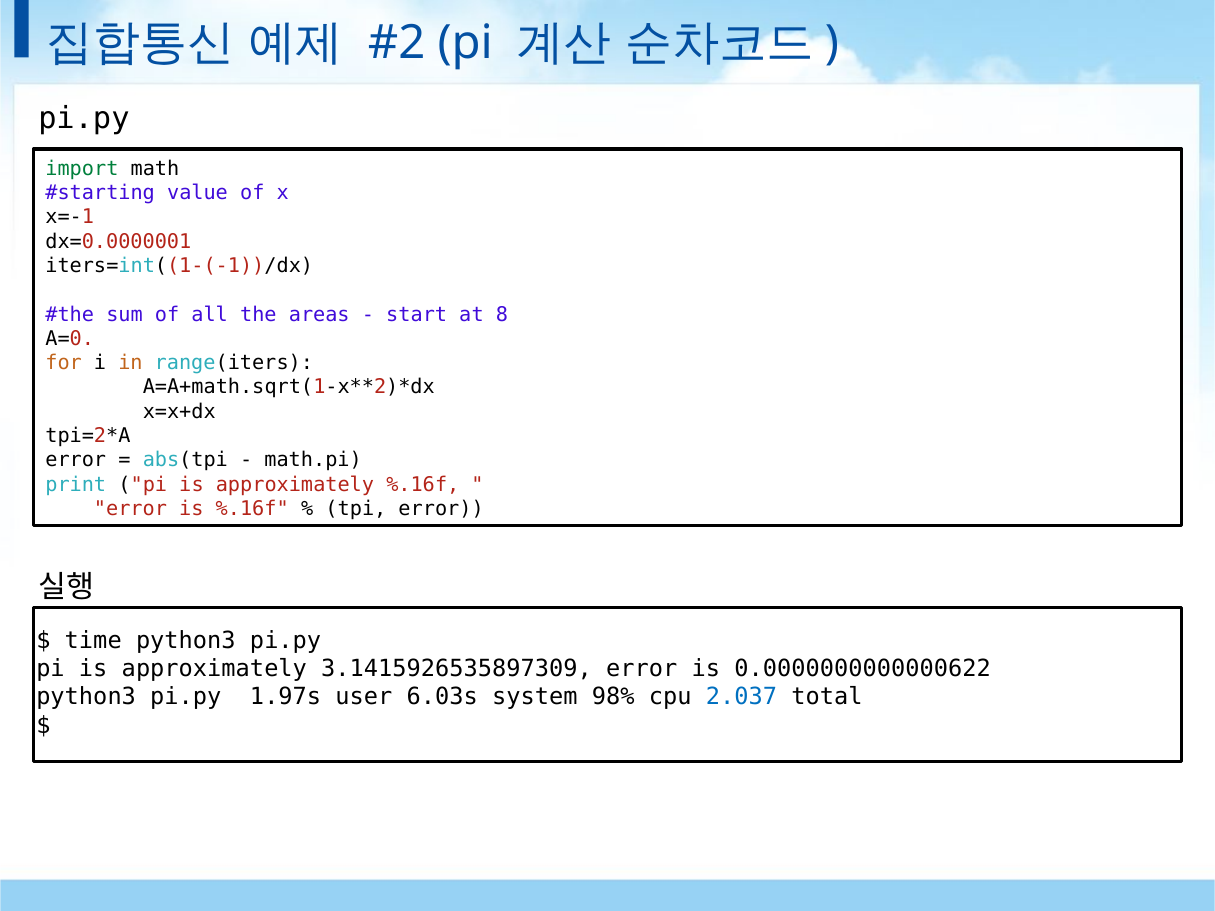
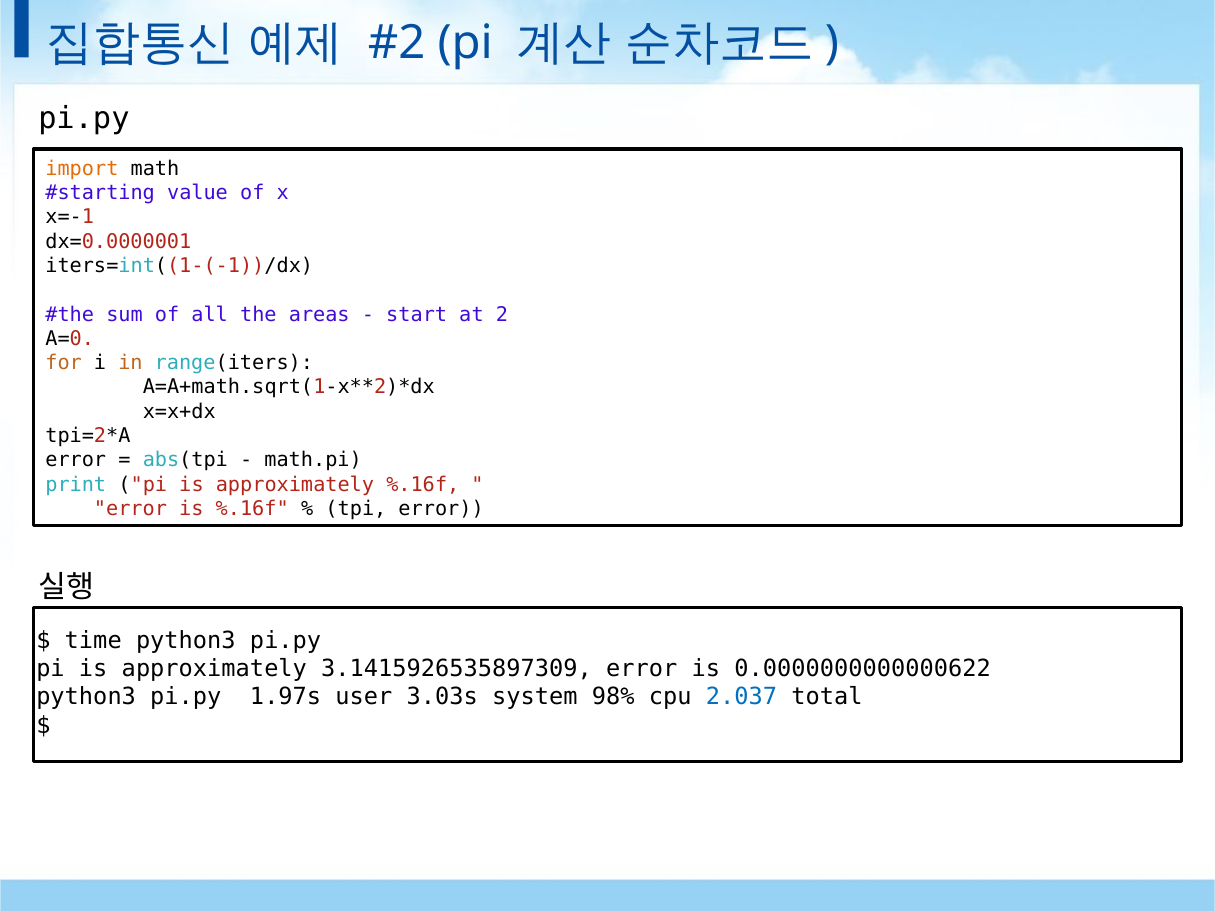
import colour: green -> orange
8: 8 -> 2
6.03s: 6.03s -> 3.03s
